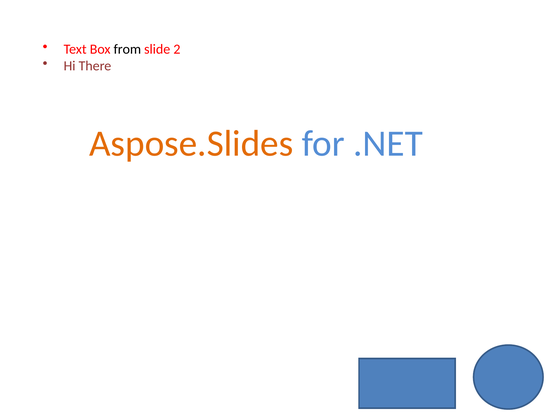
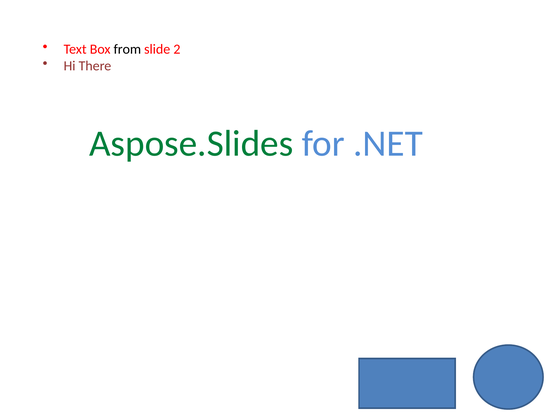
Aspose.Slides colour: orange -> green
